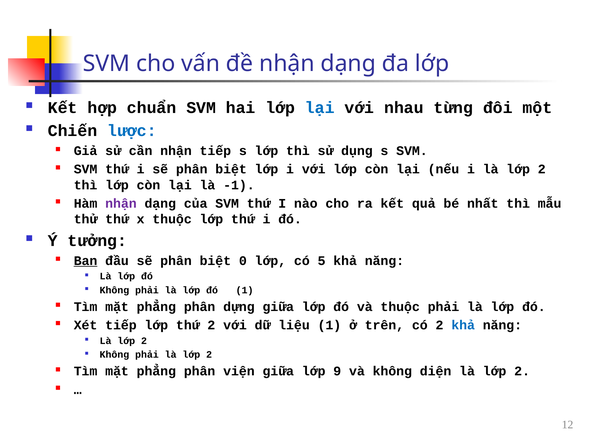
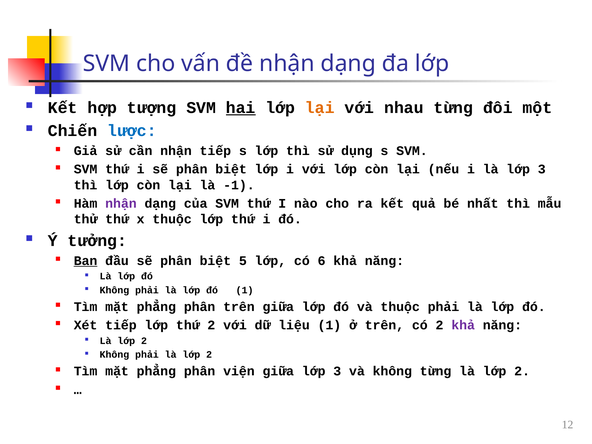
chuẩn: chuẩn -> tượng
hai underline: none -> present
lại at (320, 108) colour: blue -> orange
i là lớp 2: 2 -> 3
0: 0 -> 5
5: 5 -> 6
phân dựng: dựng -> trên
khả at (463, 325) colour: blue -> purple
giữa lớp 9: 9 -> 3
không diện: diện -> từng
